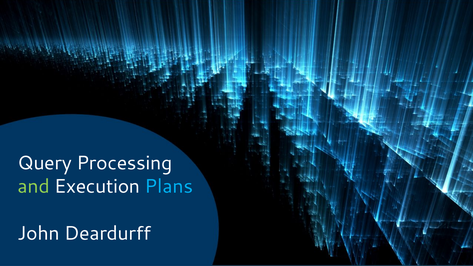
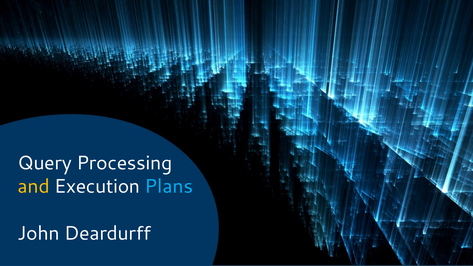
and at (34, 187) colour: light green -> yellow
